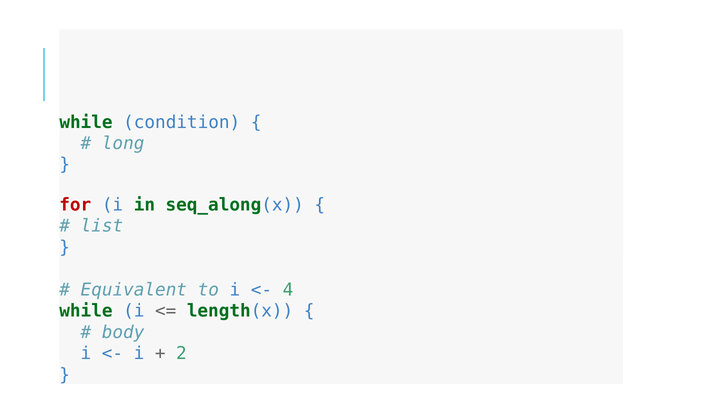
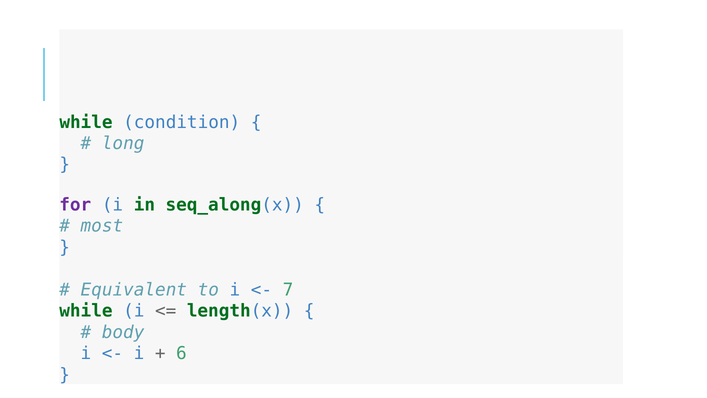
for colour: red -> purple
list: list -> most
4: 4 -> 7
2: 2 -> 6
